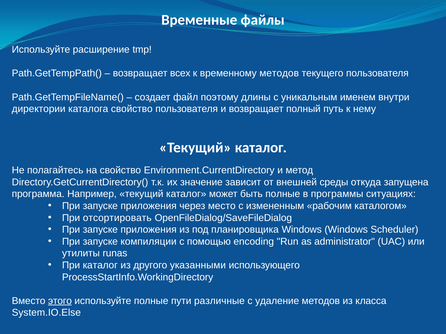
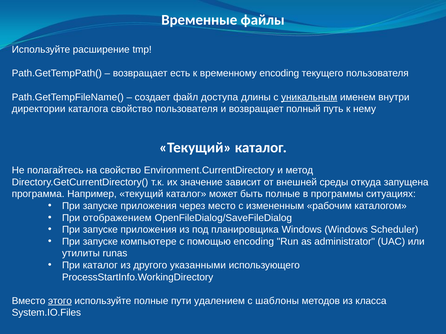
всех: всех -> есть
временному методов: методов -> encoding
поэтому: поэтому -> доступа
уникальным underline: none -> present
отсортировать: отсортировать -> отображением
компиляции: компиляции -> компьютере
различные: различные -> удалением
удаление: удаление -> шаблоны
System.IO.Else: System.IO.Else -> System.IO.Files
